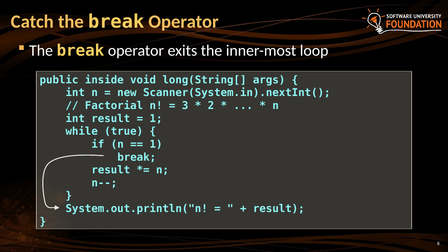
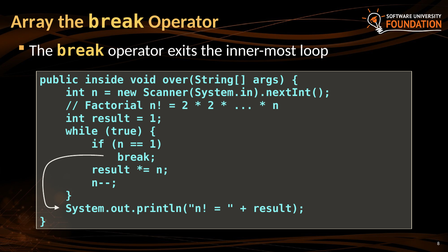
Catch: Catch -> Array
long(String[: long(String[ -> over(String[
3 at (185, 106): 3 -> 2
